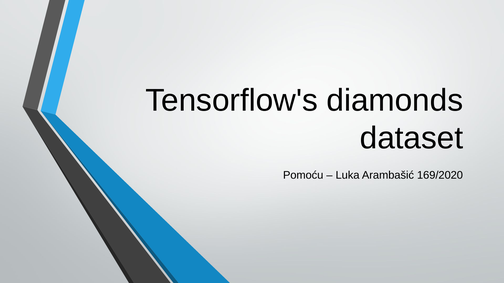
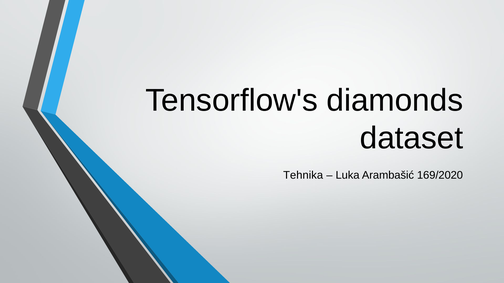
Pomoću: Pomoću -> Tehnika
